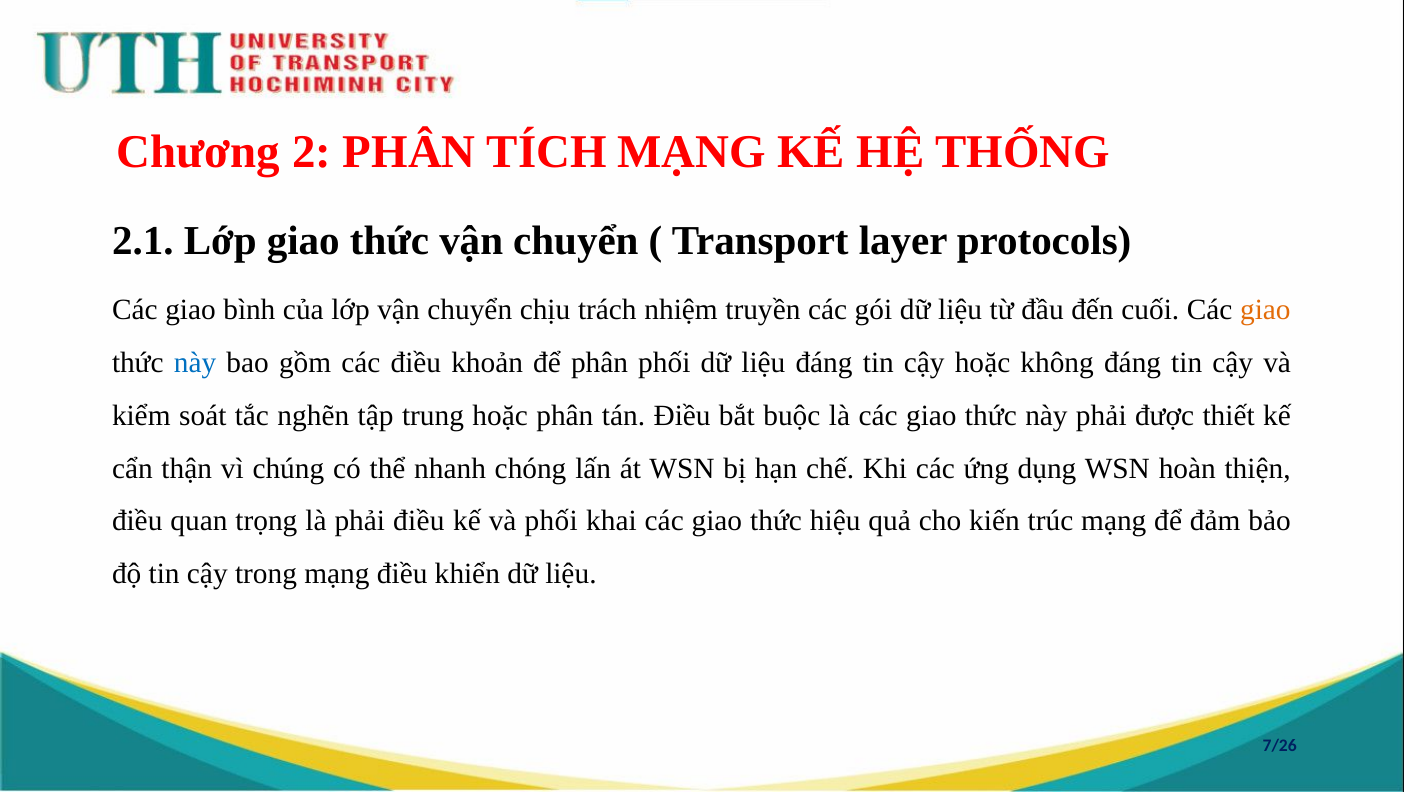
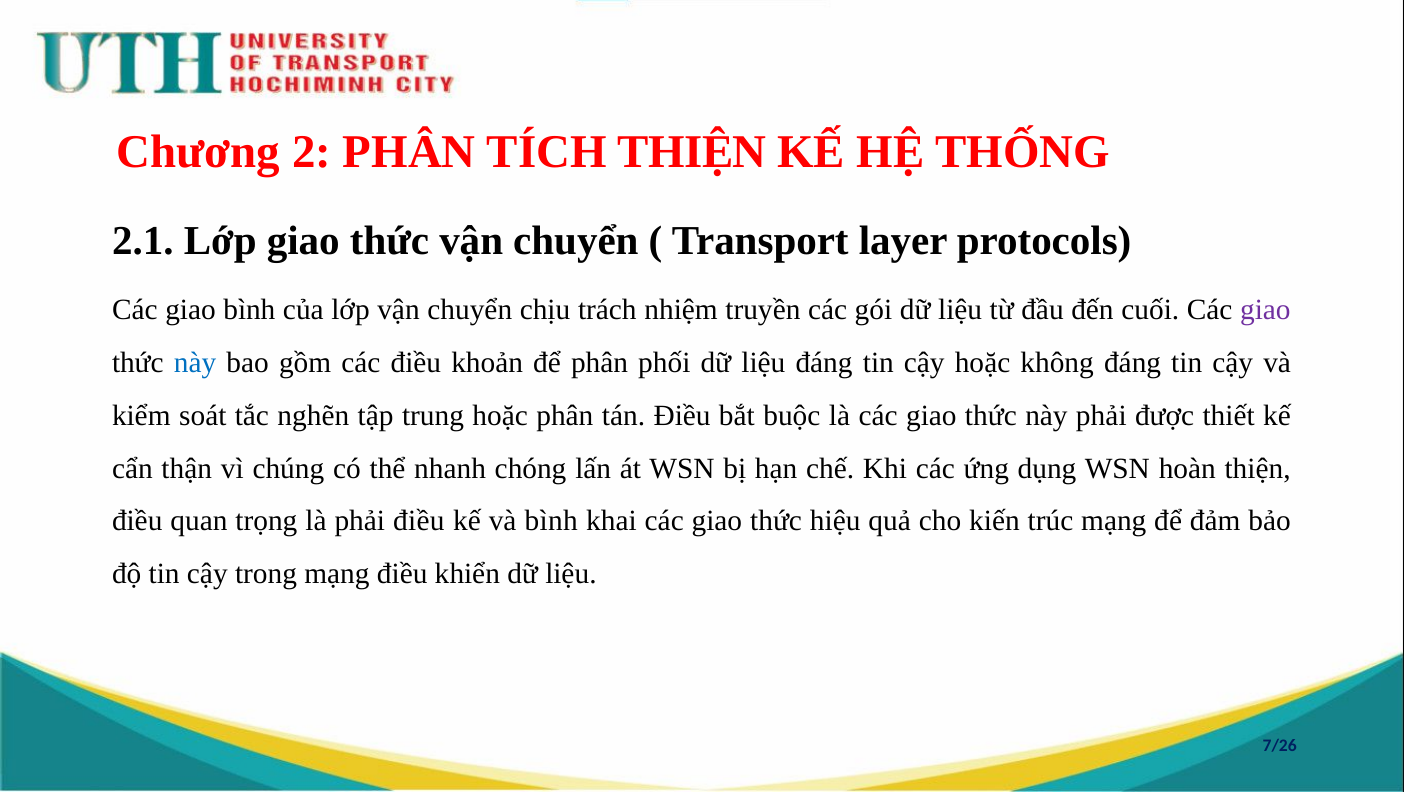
TÍCH MẠNG: MẠNG -> THIỆN
giao at (1265, 310) colour: orange -> purple
và phối: phối -> bình
